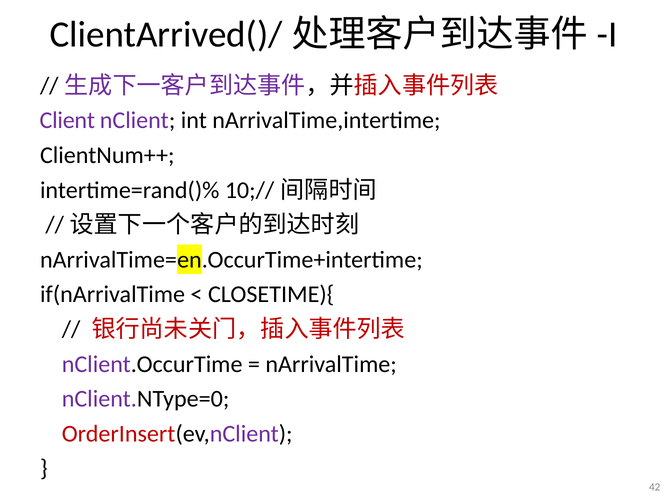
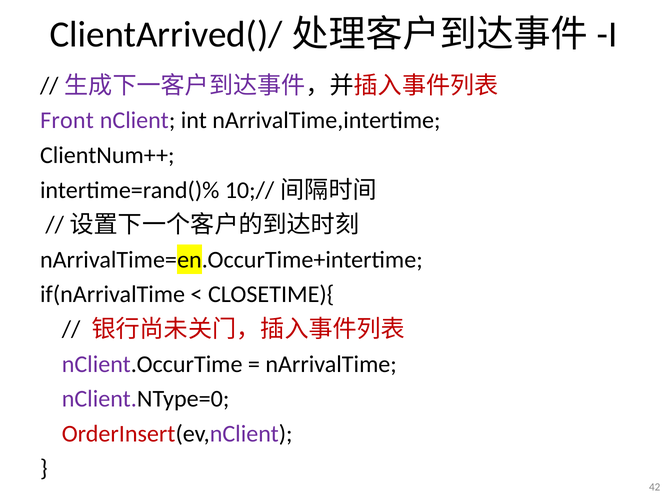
Client: Client -> Front
